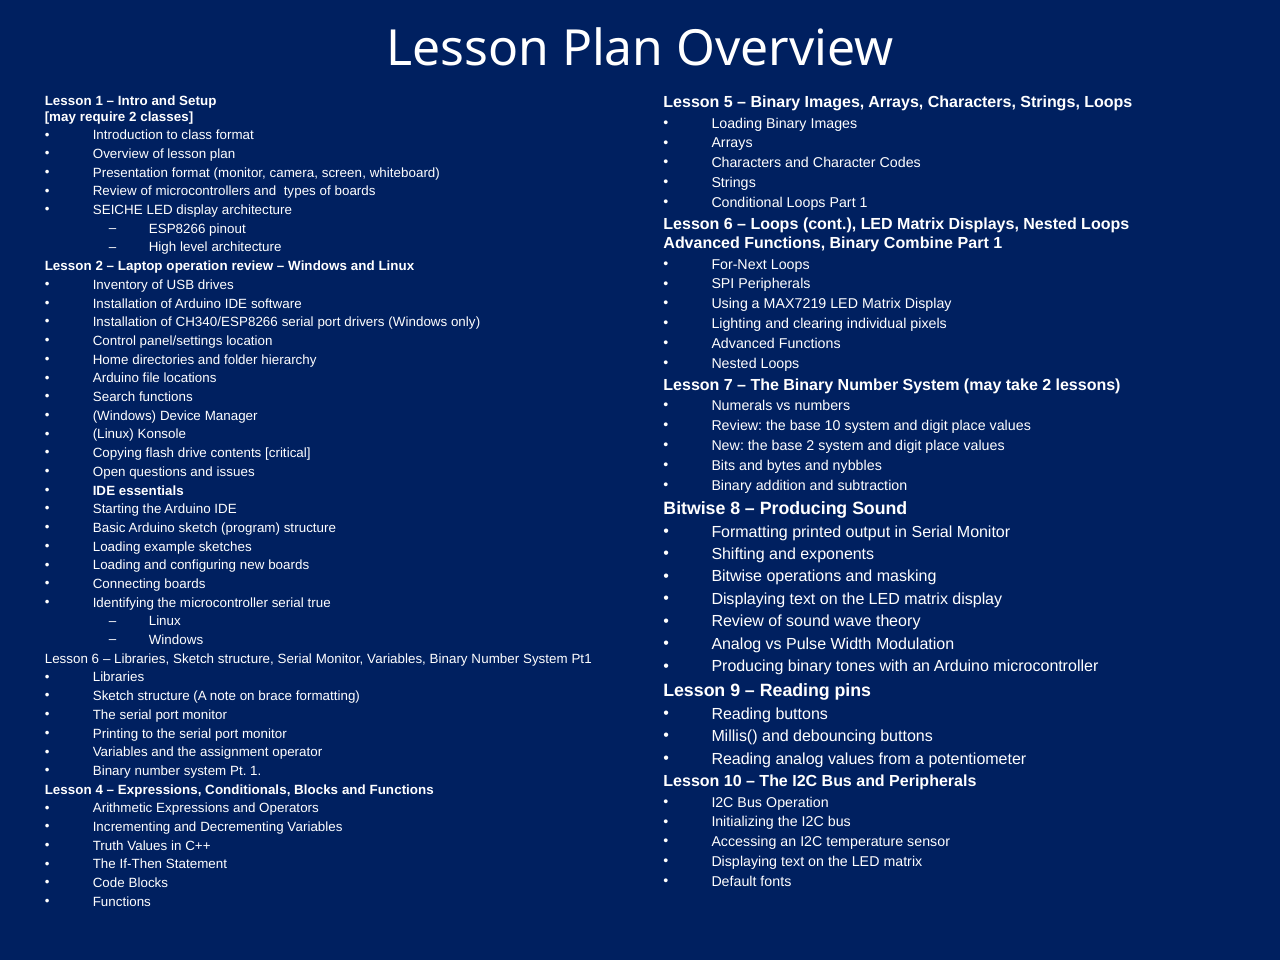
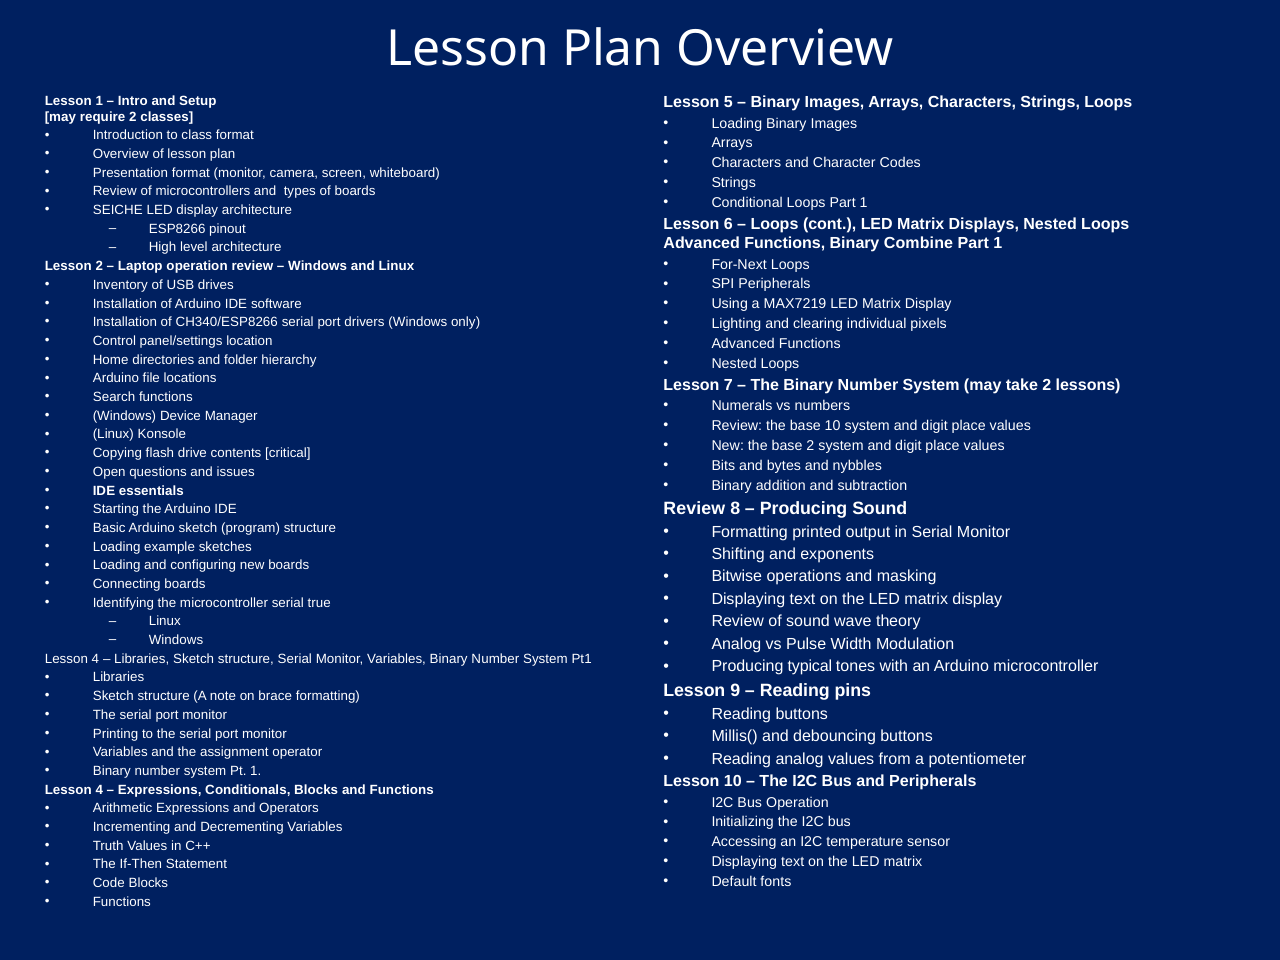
Bitwise at (694, 508): Bitwise -> Review
6 at (95, 659): 6 -> 4
Producing binary: binary -> typical
